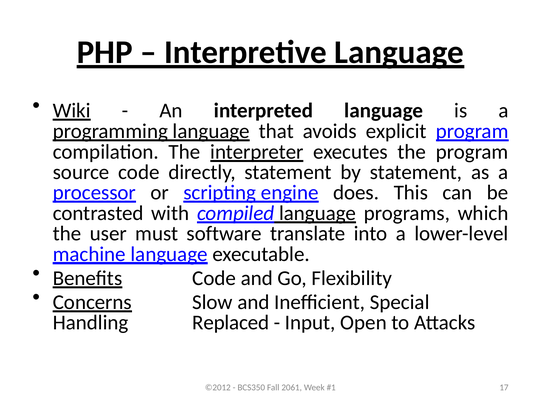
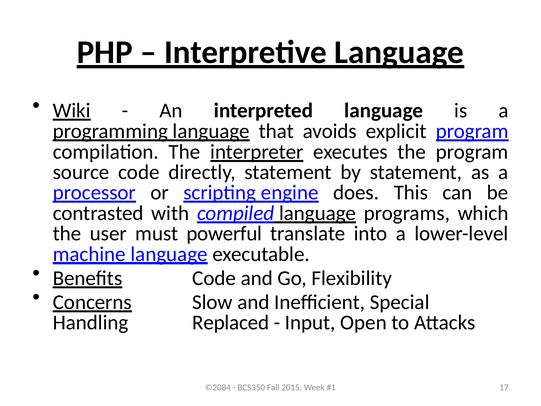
software: software -> powerful
©2012: ©2012 -> ©2084
2061: 2061 -> 2015
